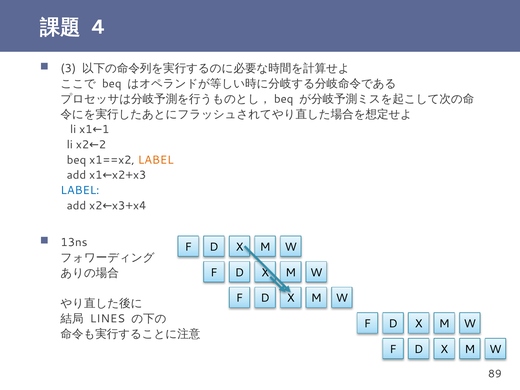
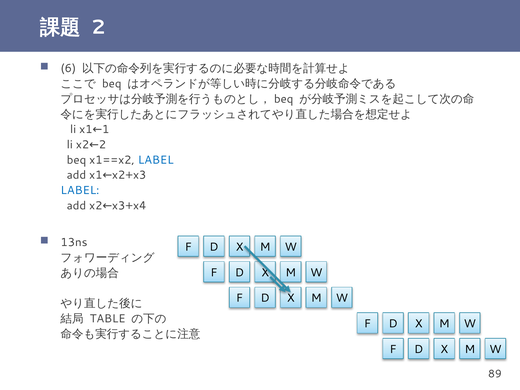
4 at (99, 27): 4 -> 2
3: 3 -> 6
LABEL at (156, 160) colour: orange -> blue
LINES: LINES -> TABLE
